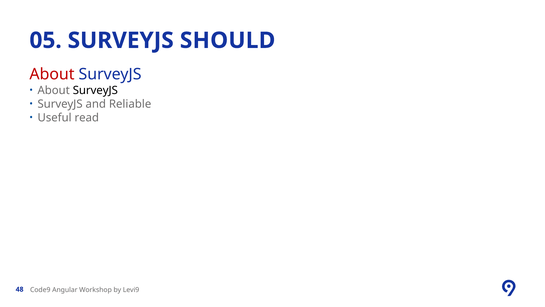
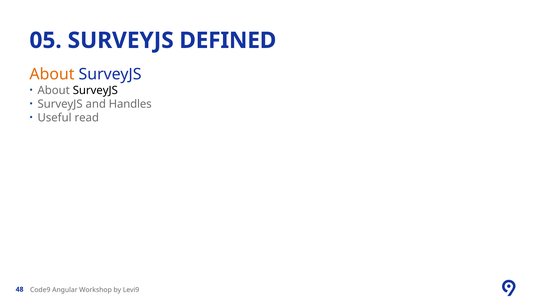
SHOULD: SHOULD -> DEFINED
About at (52, 74) colour: red -> orange
Reliable: Reliable -> Handles
